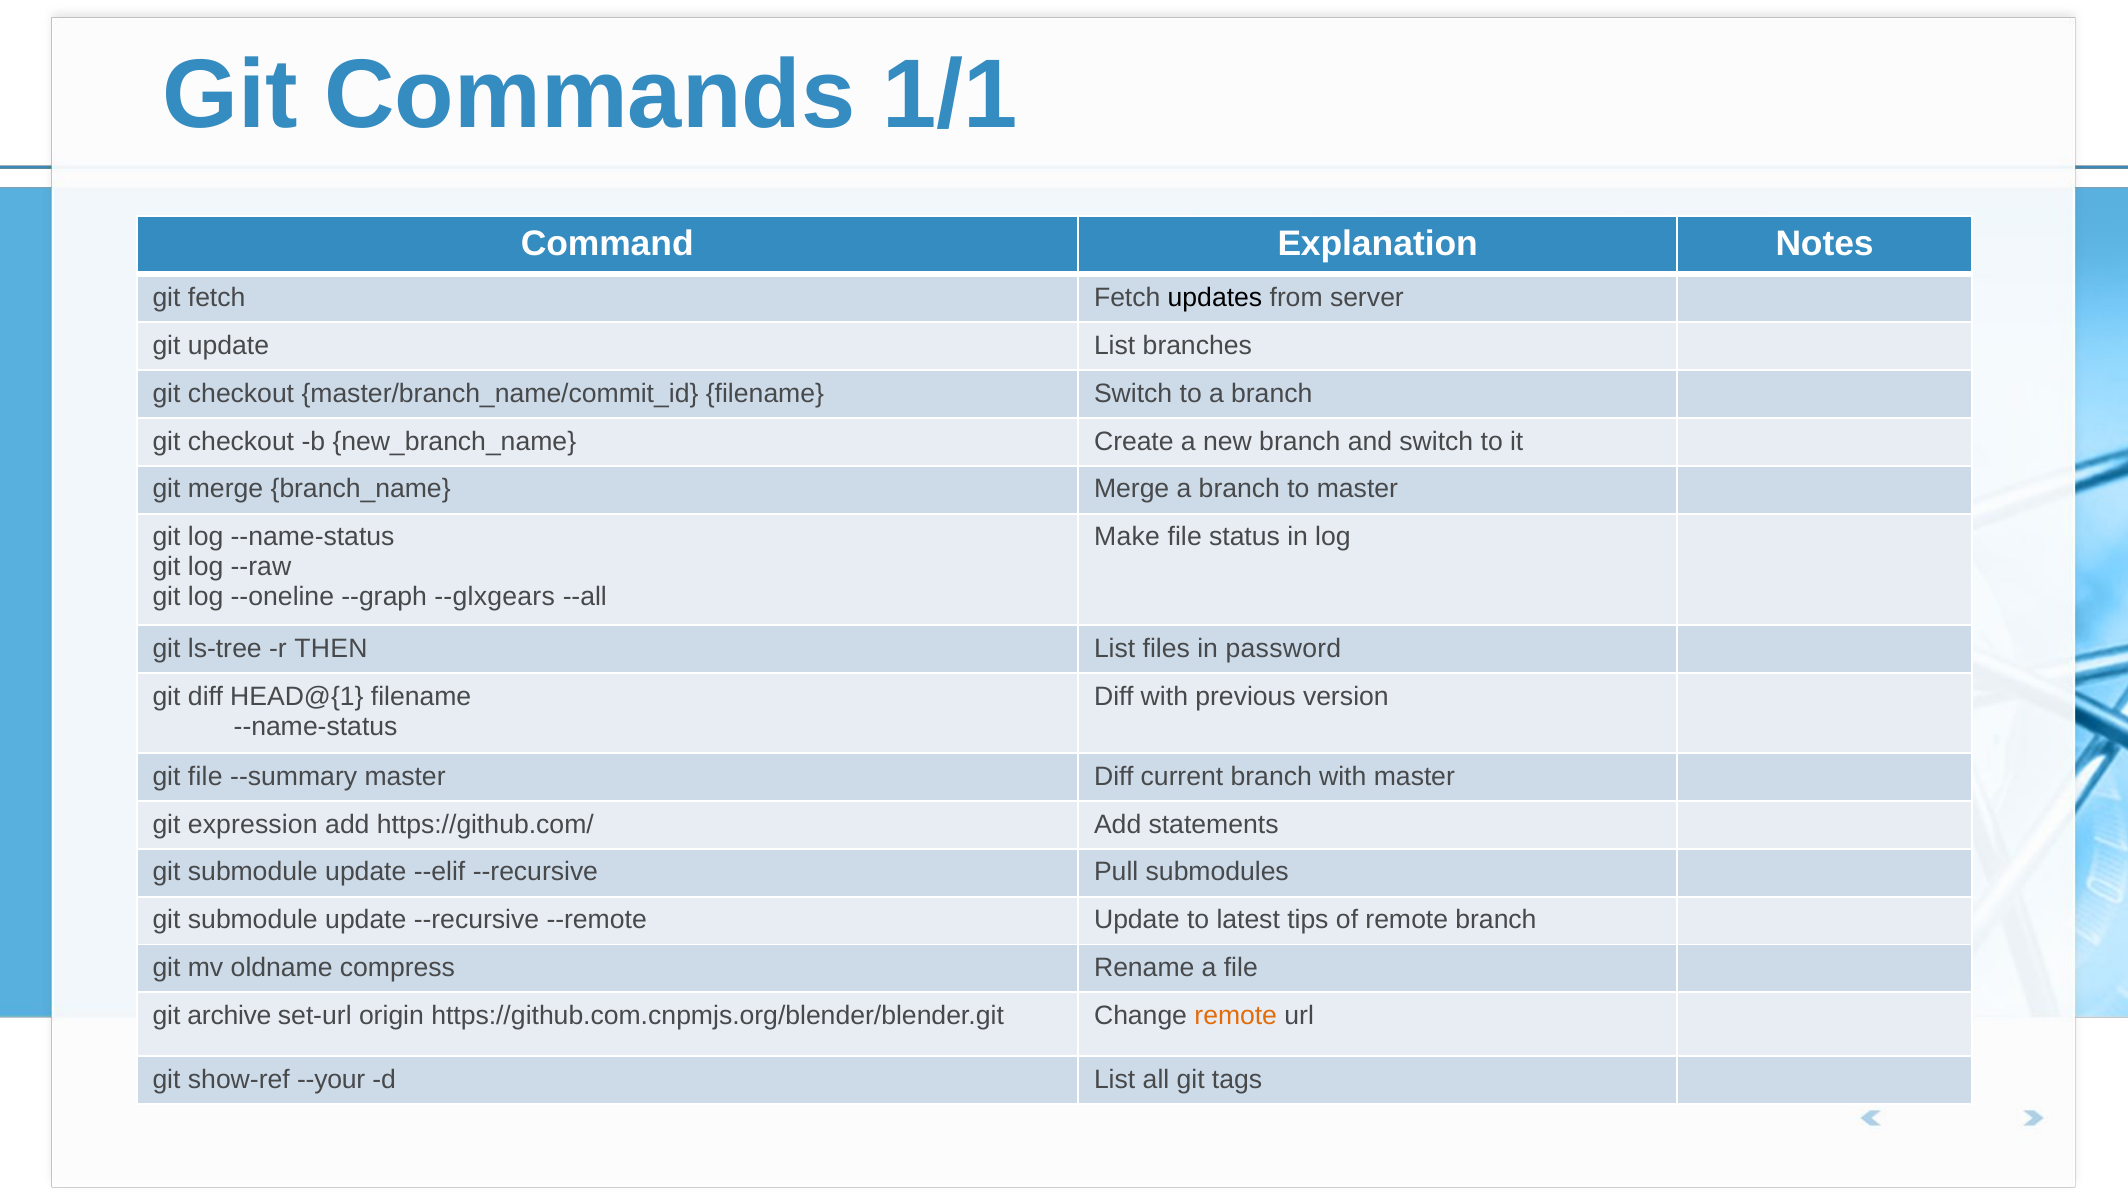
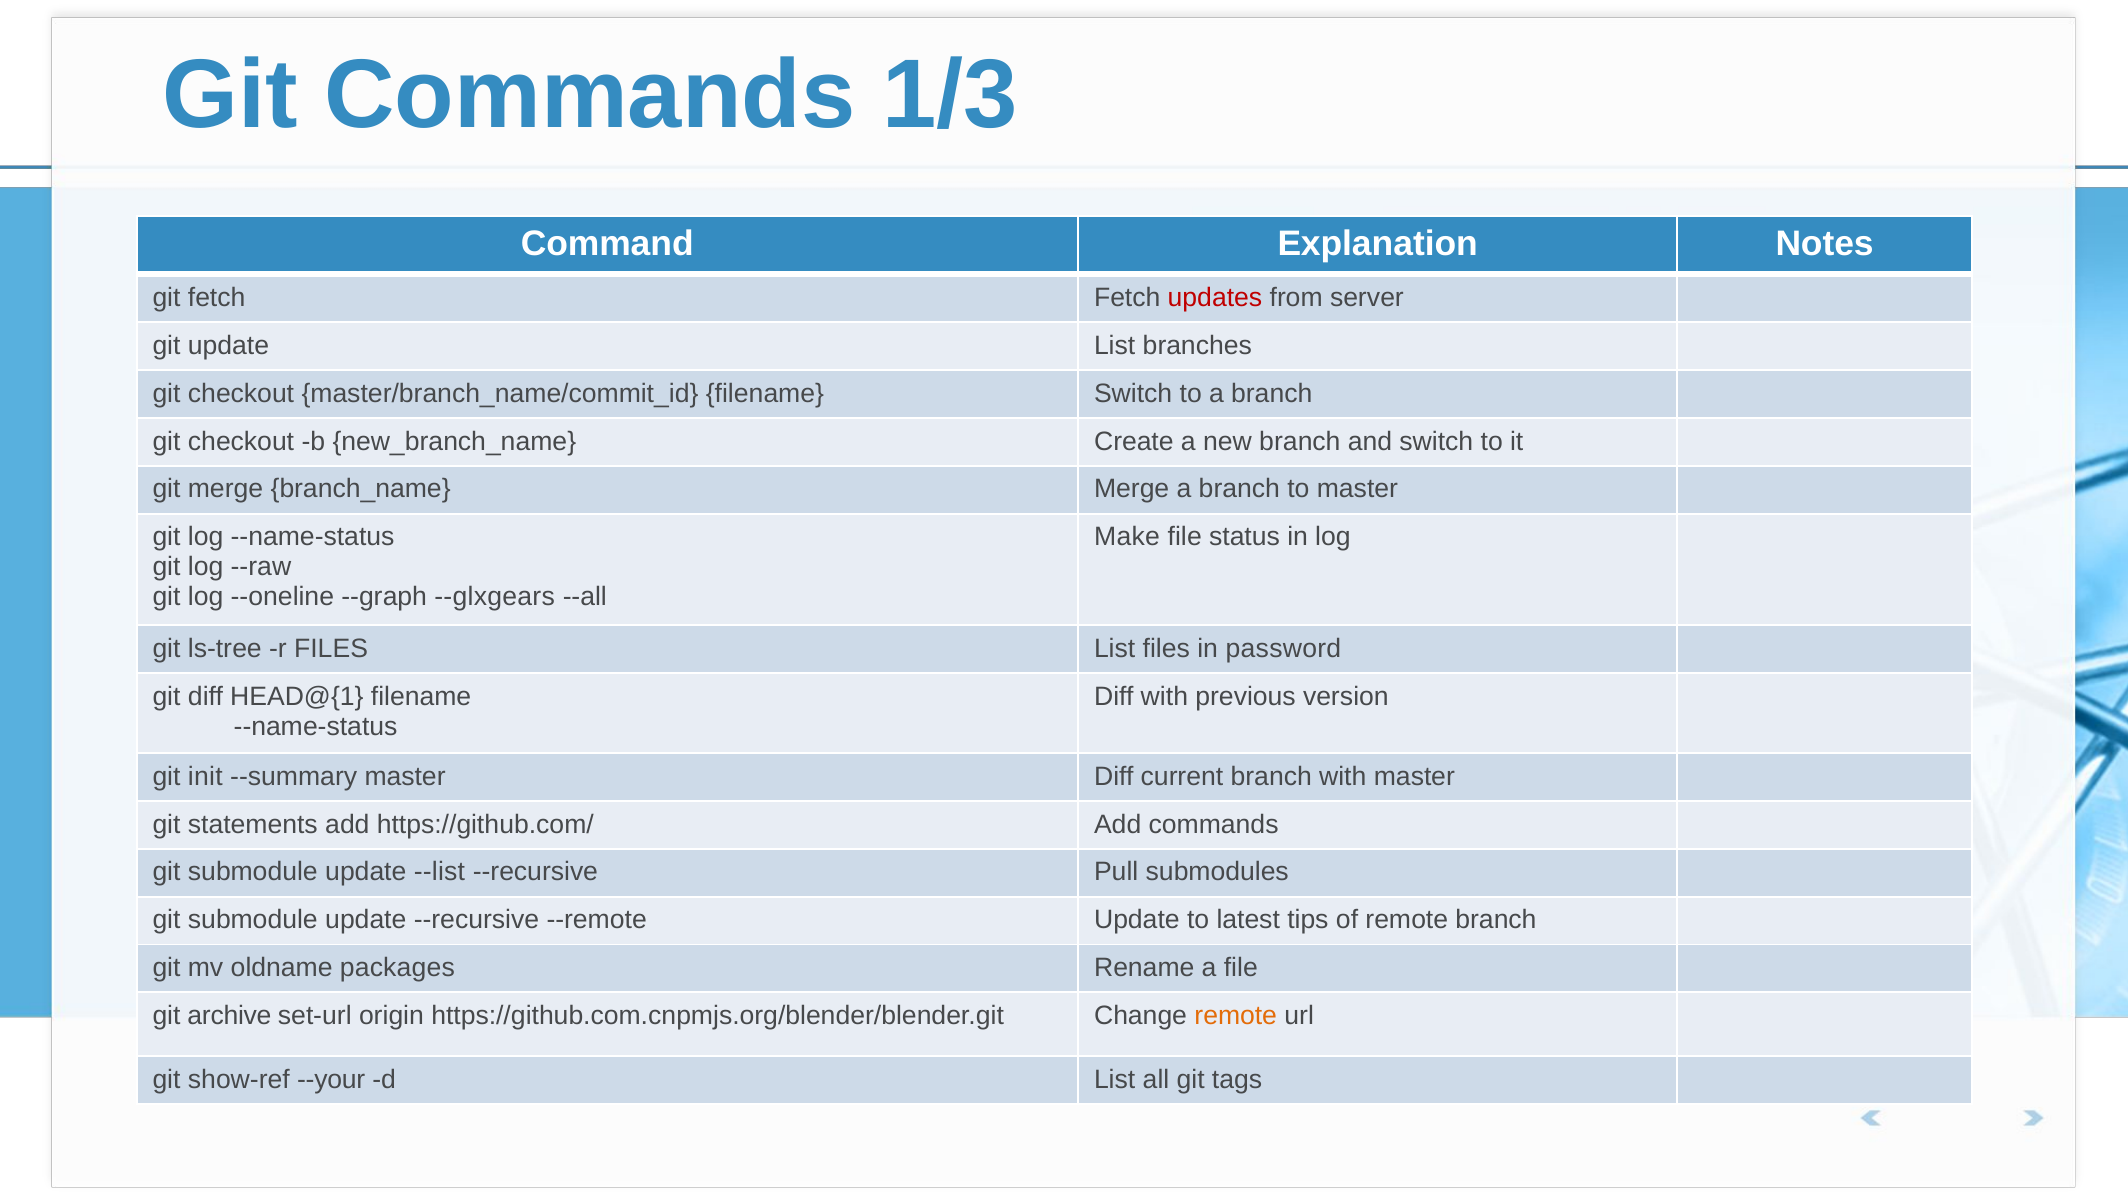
1/1: 1/1 -> 1/3
updates colour: black -> red
r THEN: THEN -> FILES
git file: file -> init
expression: expression -> statements
Add statements: statements -> commands
--elif: --elif -> --list
compress: compress -> packages
